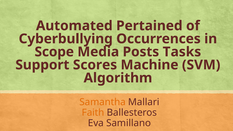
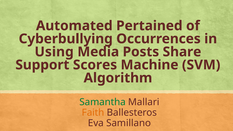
Scope: Scope -> Using
Tasks: Tasks -> Share
Samantha colour: orange -> green
